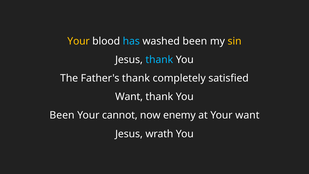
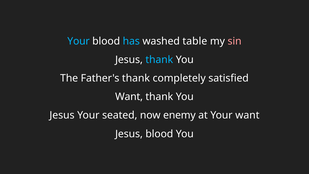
Your at (79, 41) colour: yellow -> light blue
washed been: been -> table
sin colour: yellow -> pink
Been at (62, 115): Been -> Jesus
cannot: cannot -> seated
Jesus wrath: wrath -> blood
